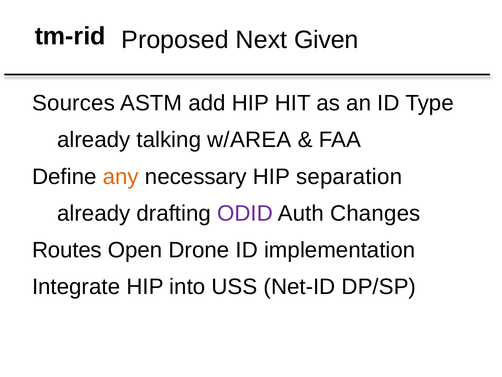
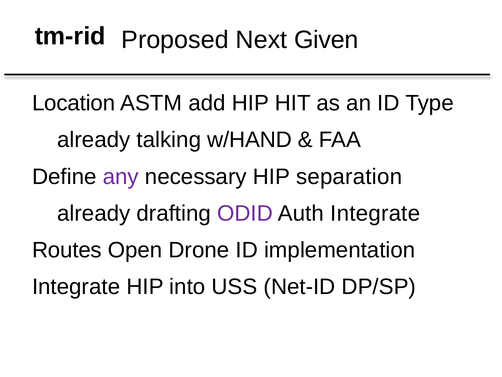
Sources: Sources -> Location
w/AREA: w/AREA -> w/HAND
any colour: orange -> purple
Auth Changes: Changes -> Integrate
